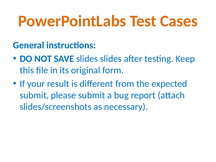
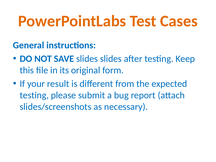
submit at (34, 95): submit -> testing
